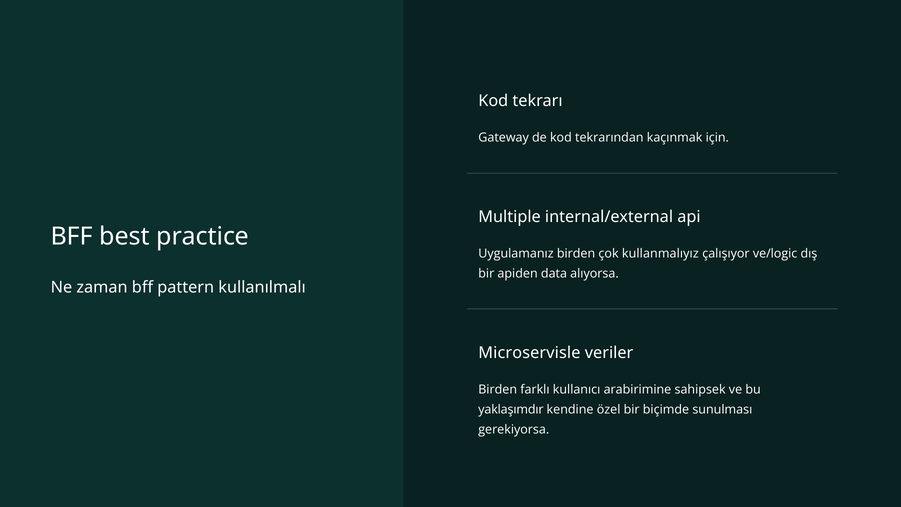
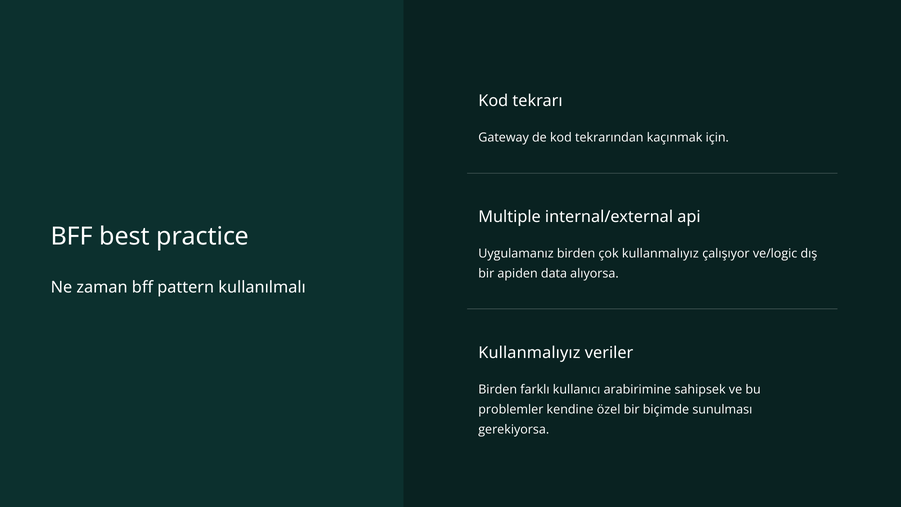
Microservisle at (529, 353): Microservisle -> Kullanmalıyız
yaklaşımdır: yaklaşımdır -> problemler
